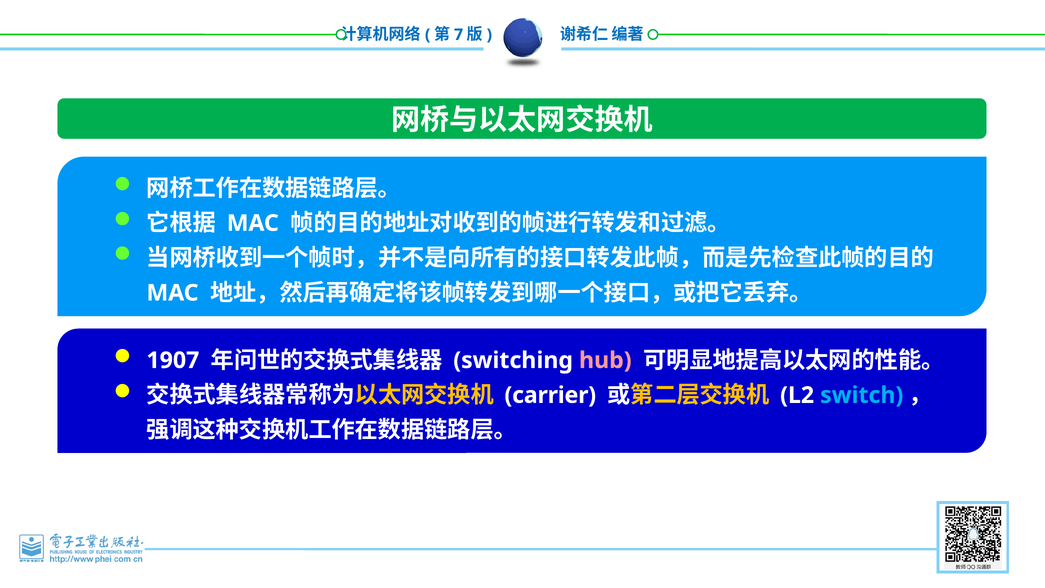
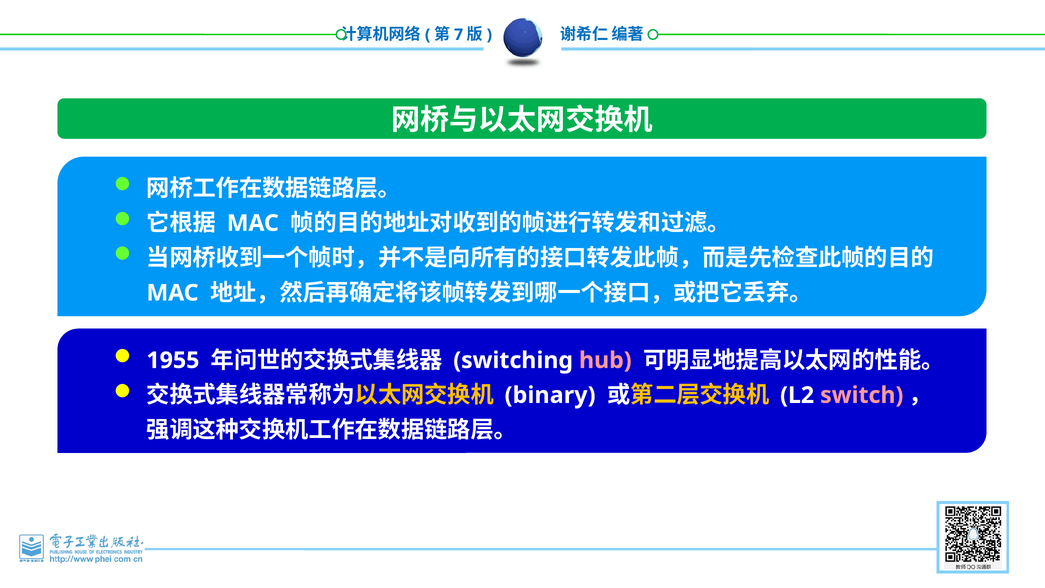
1907: 1907 -> 1955
carrier: carrier -> binary
switch colour: light blue -> pink
